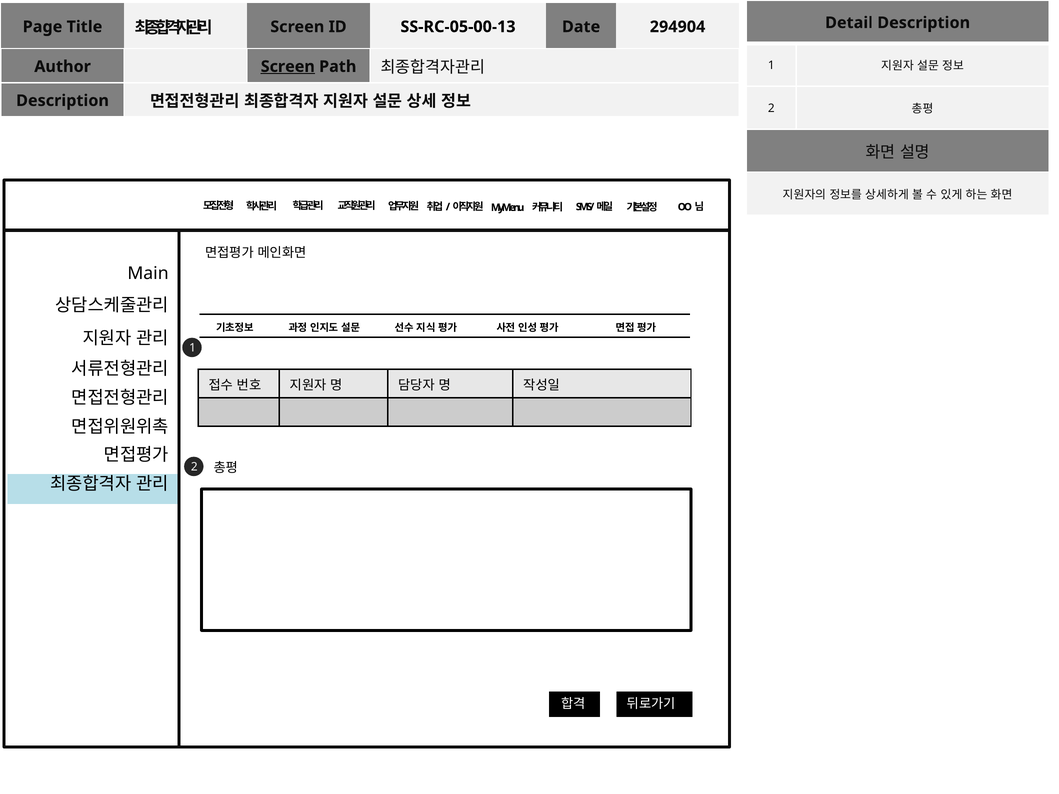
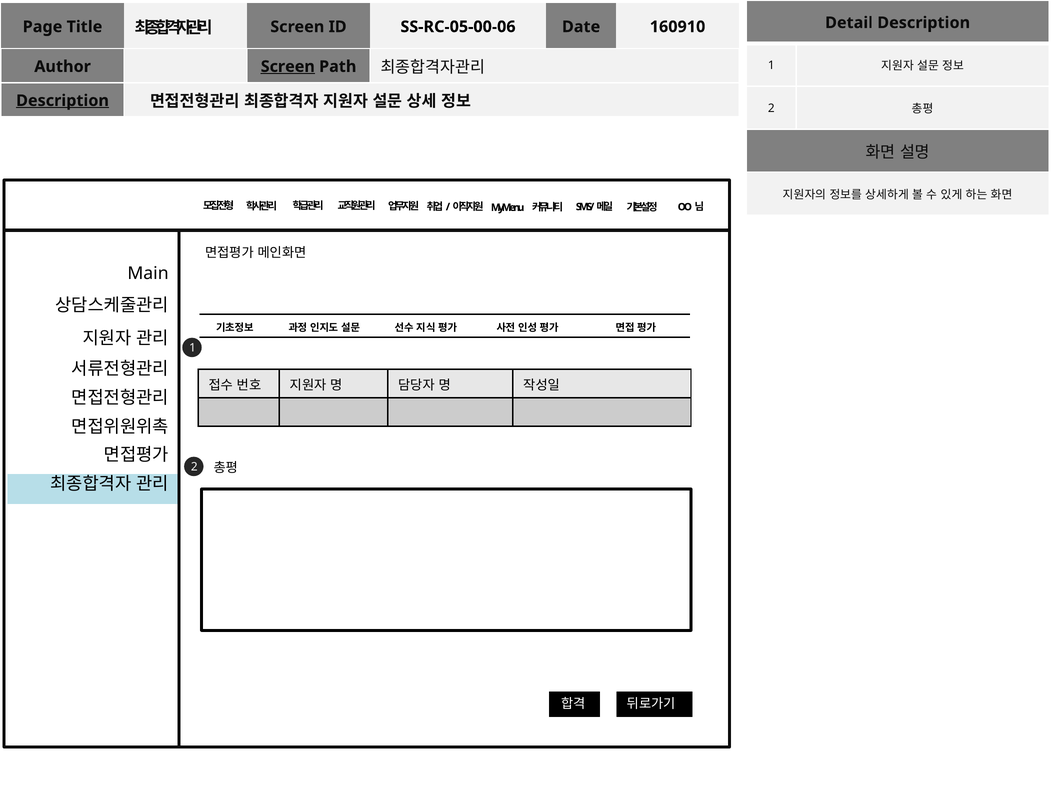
SS-RC-05-00-13: SS-RC-05-00-13 -> SS-RC-05-00-06
294904: 294904 -> 160910
Description at (63, 101) underline: none -> present
